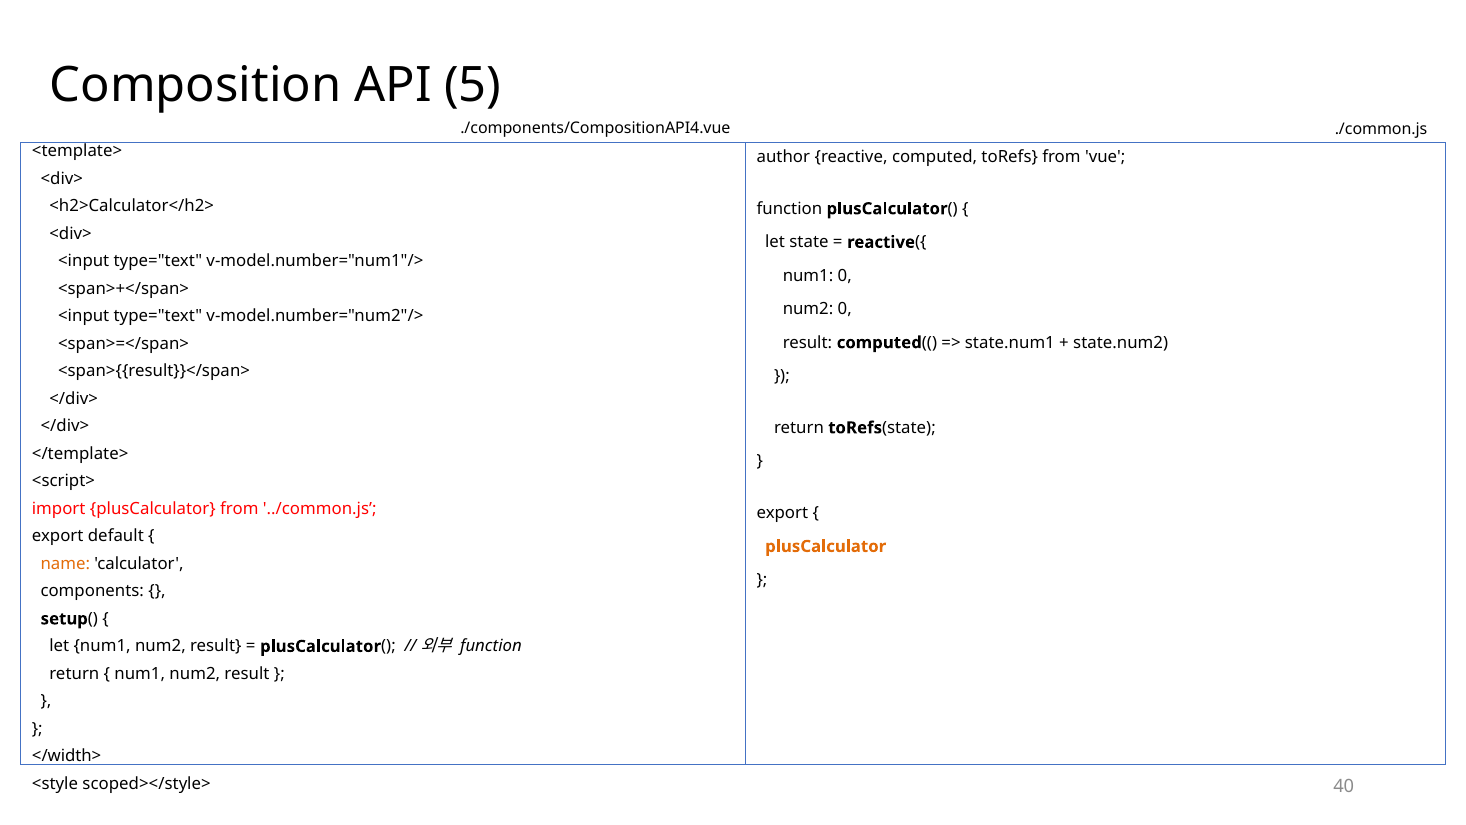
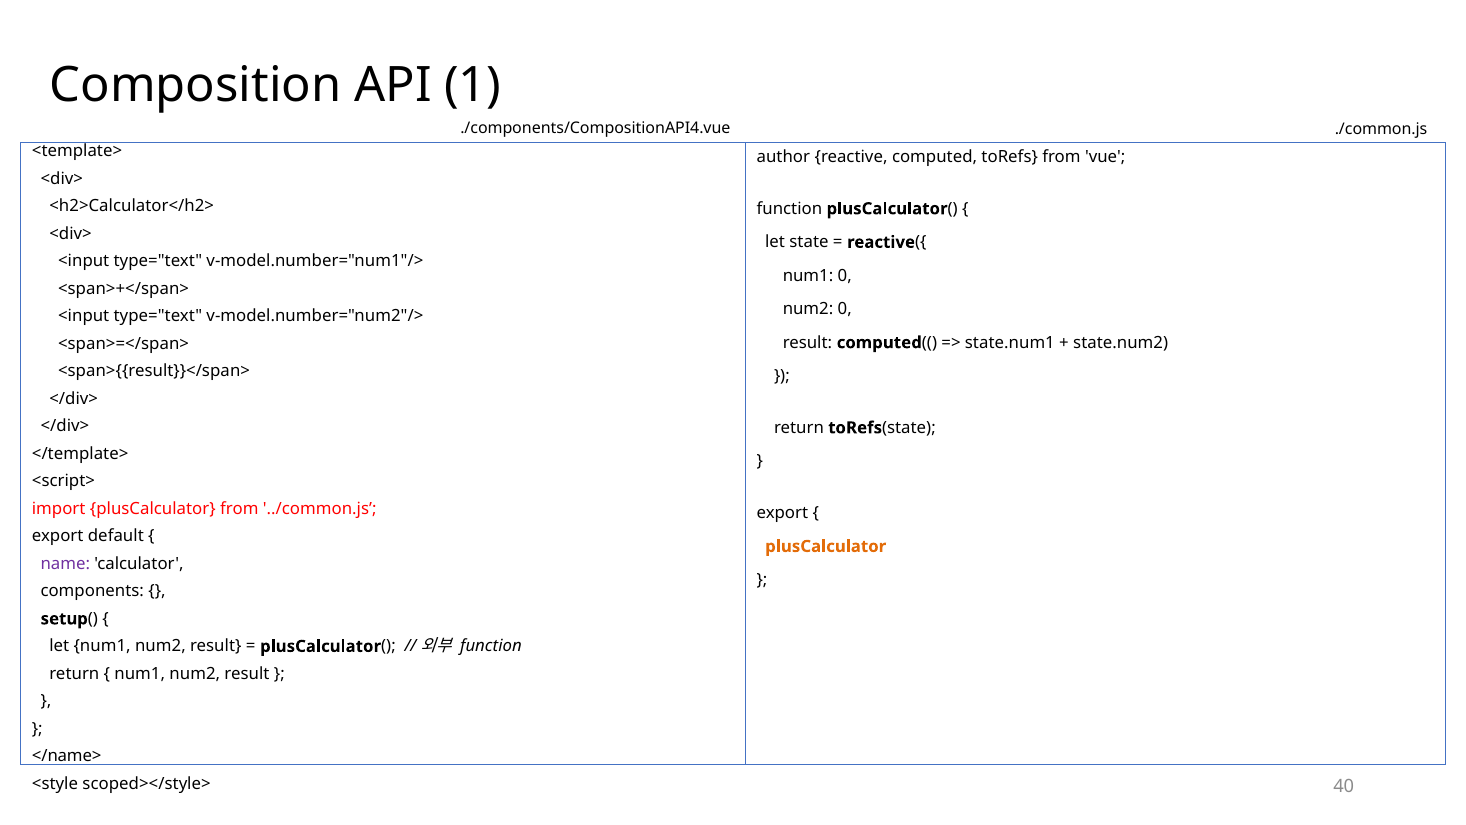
5: 5 -> 1
name colour: orange -> purple
</width>: </width> -> </name>
